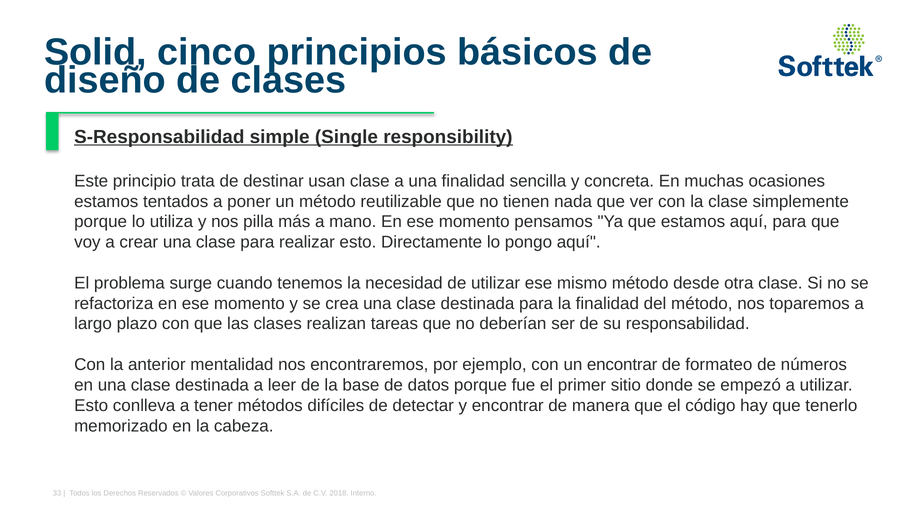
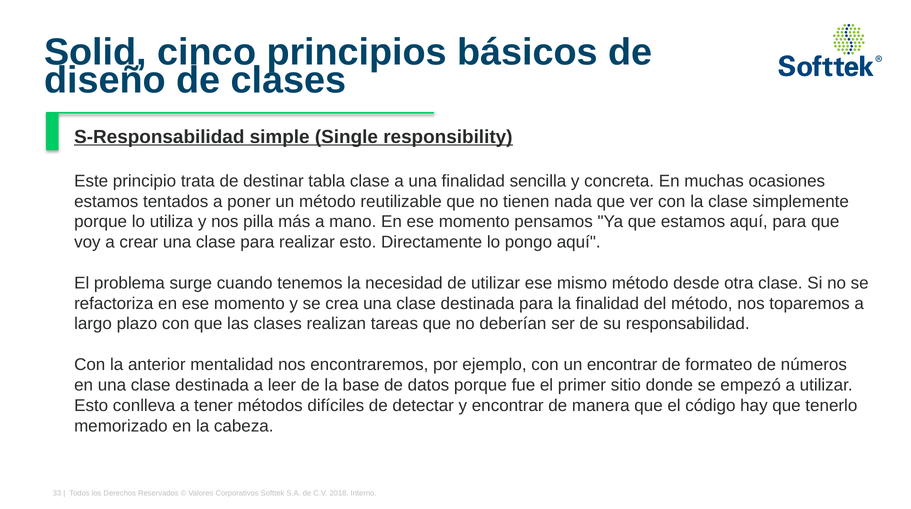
usan: usan -> tabla
